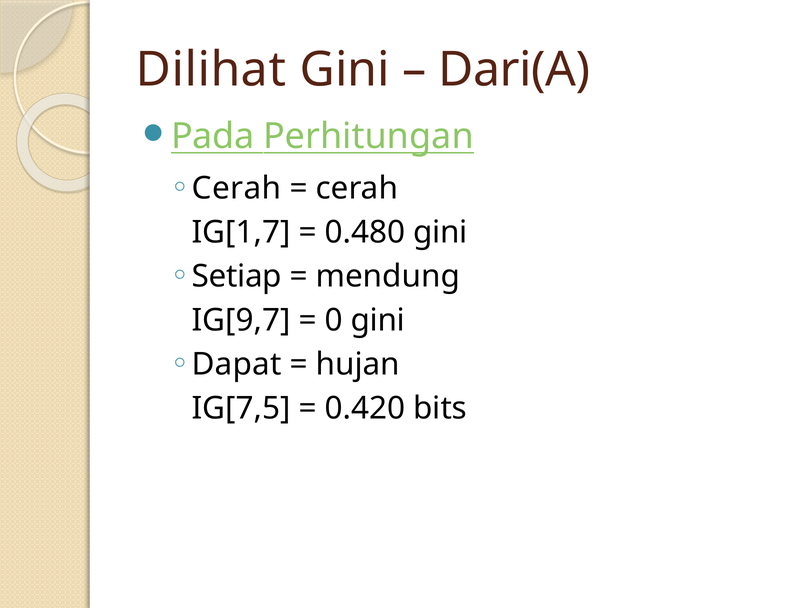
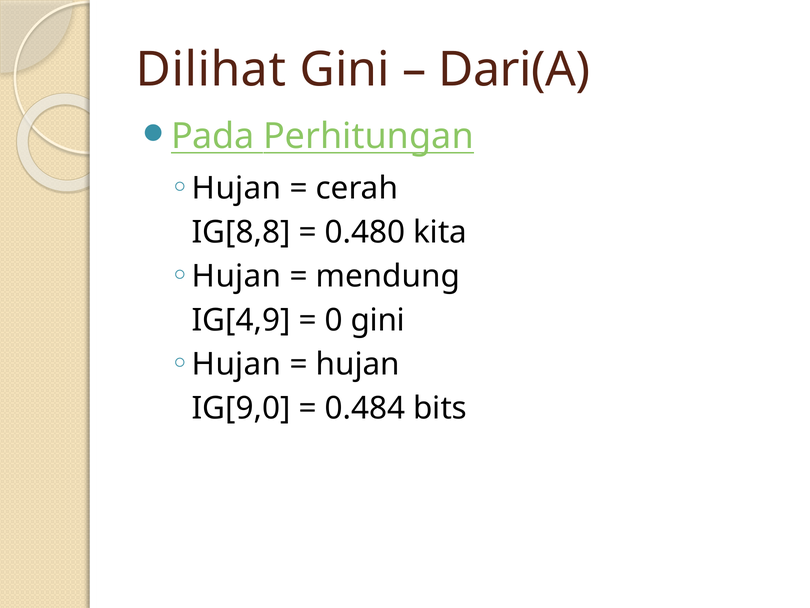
Cerah at (237, 188): Cerah -> Hujan
IG[1,7: IG[1,7 -> IG[8,8
0.480 gini: gini -> kita
Setiap at (237, 276): Setiap -> Hujan
IG[9,7: IG[9,7 -> IG[4,9
Dapat at (237, 364): Dapat -> Hujan
IG[7,5: IG[7,5 -> IG[9,0
0.420: 0.420 -> 0.484
